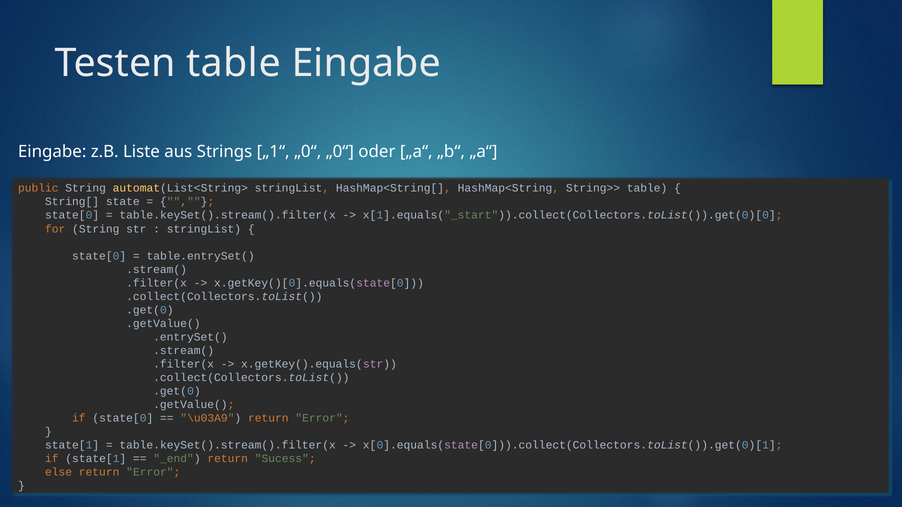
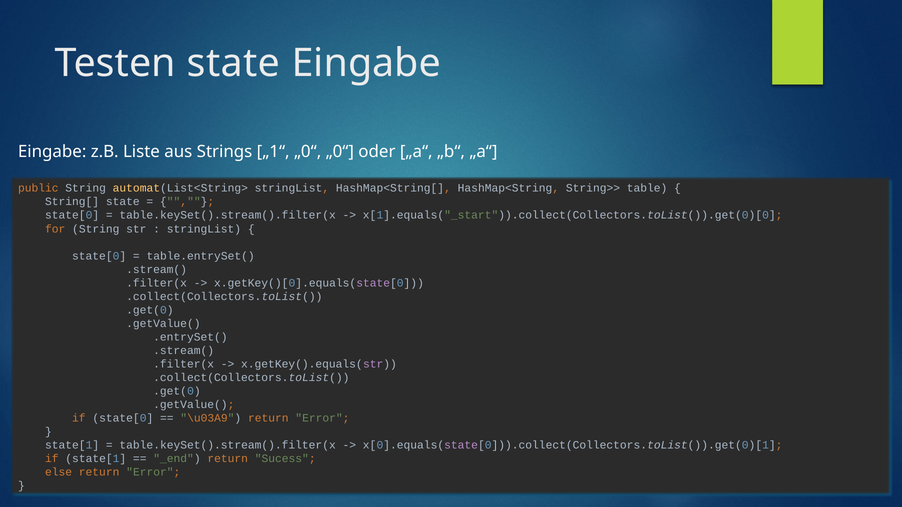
Testen table: table -> state
